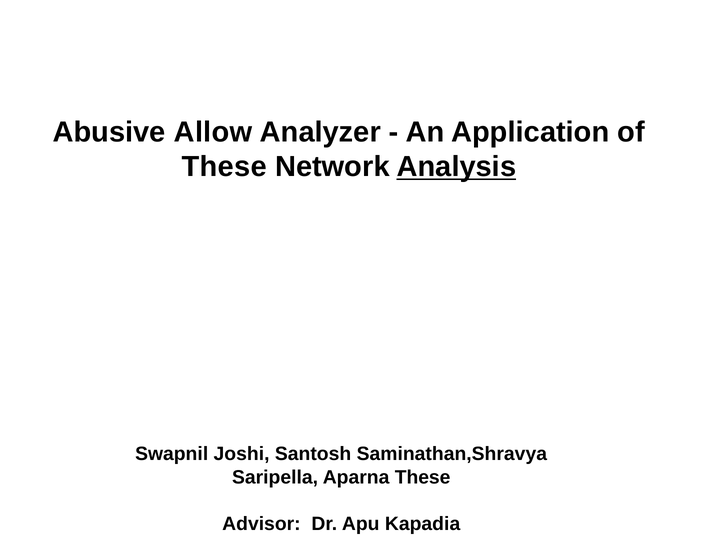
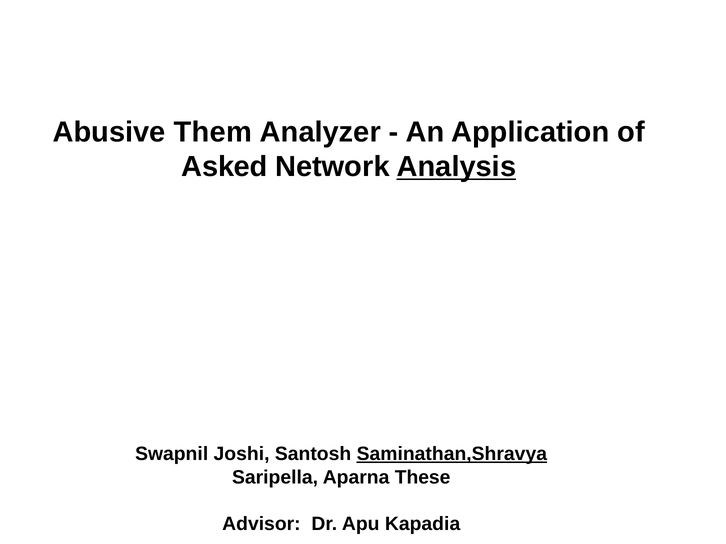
Allow: Allow -> Them
These at (224, 167): These -> Asked
Saminathan,Shravya underline: none -> present
